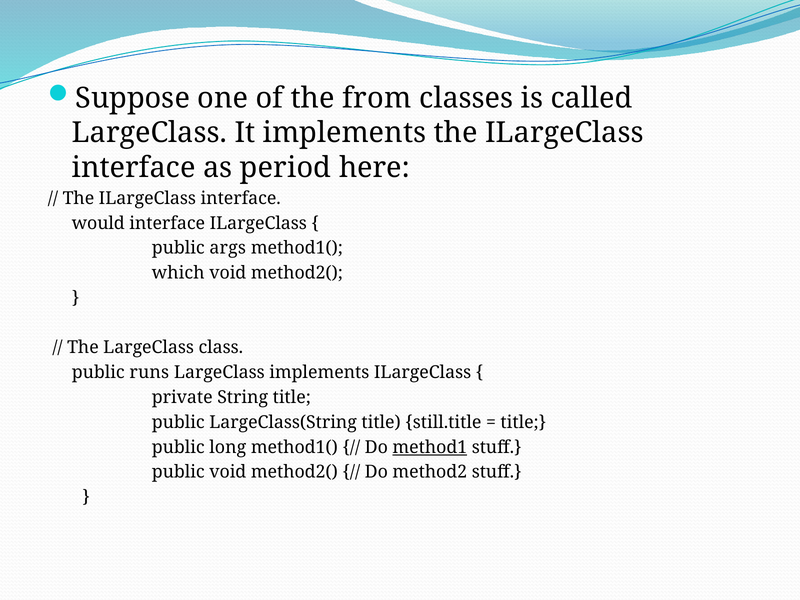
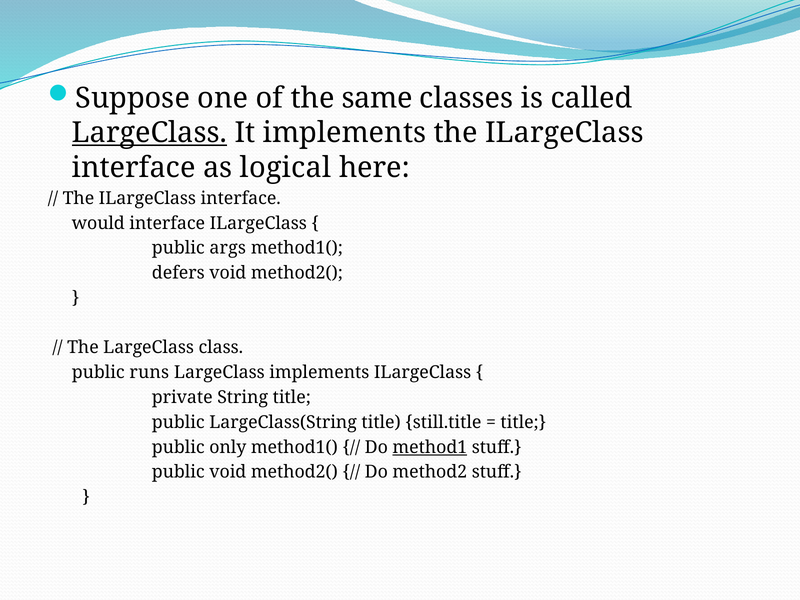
from: from -> same
LargeClass at (149, 133) underline: none -> present
period: period -> logical
which: which -> defers
long: long -> only
